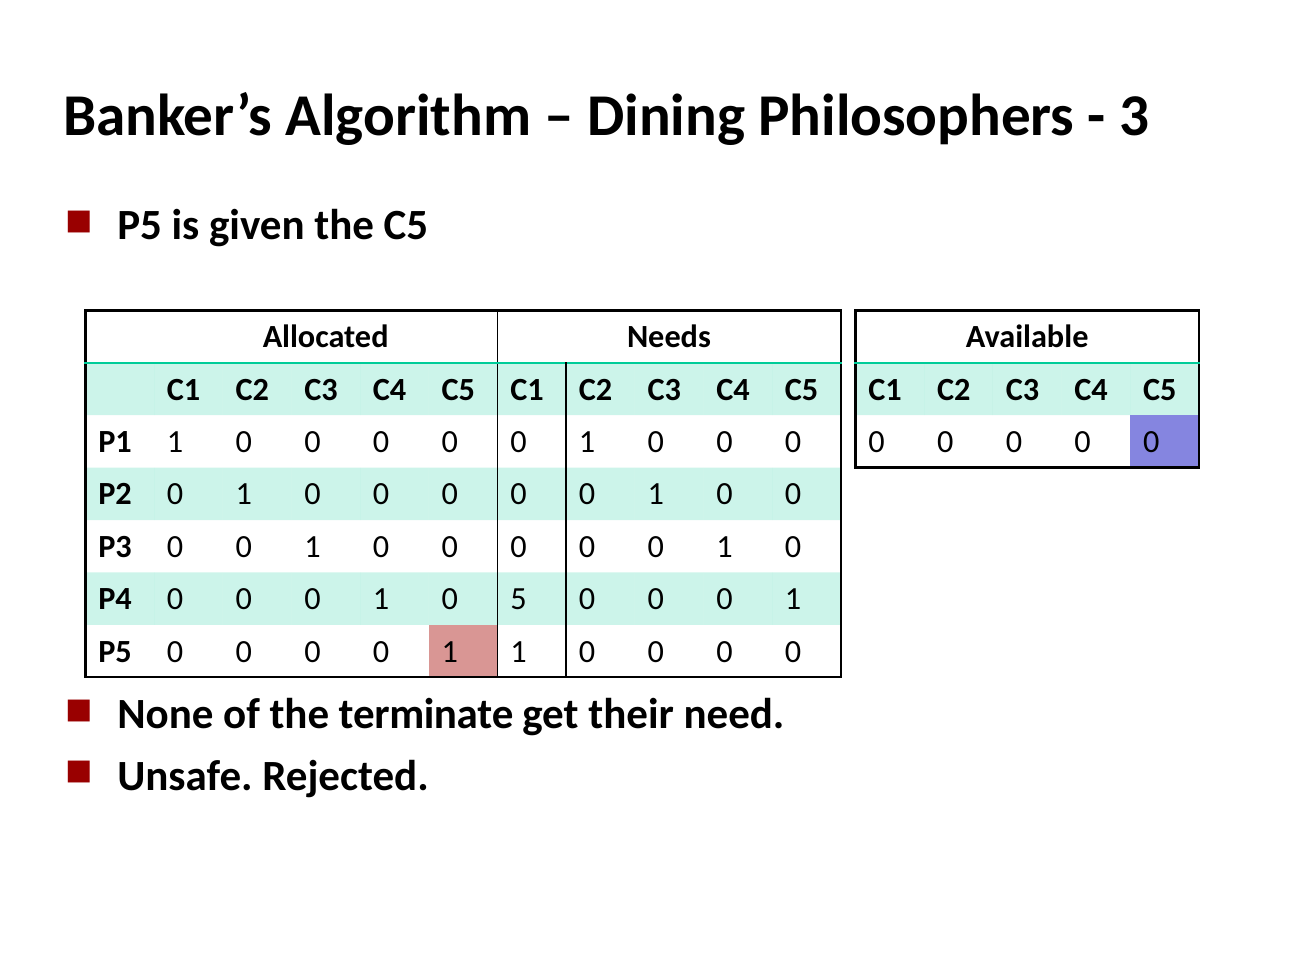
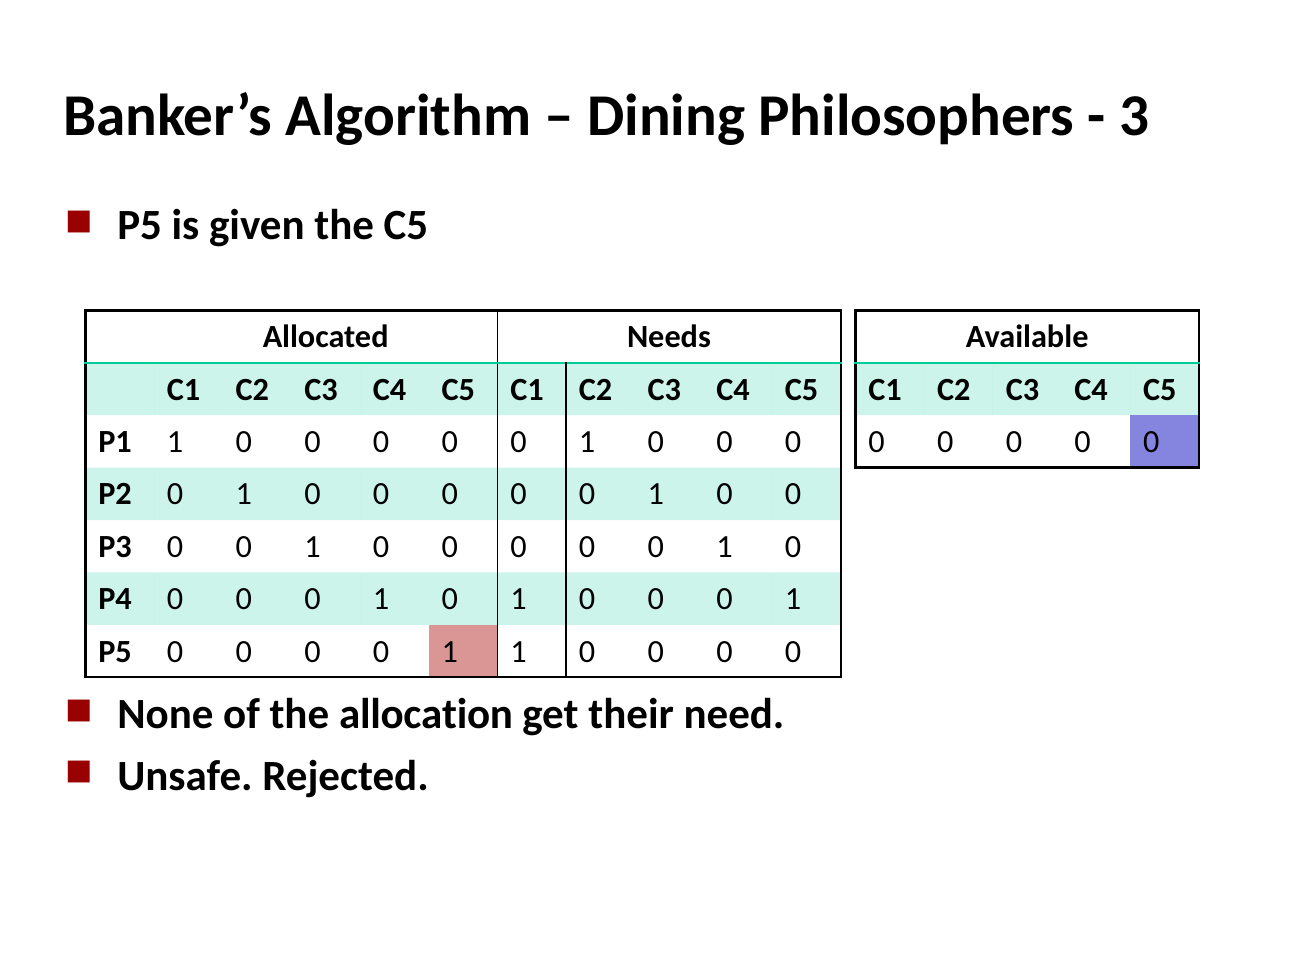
1 0 5: 5 -> 1
terminate: terminate -> allocation
